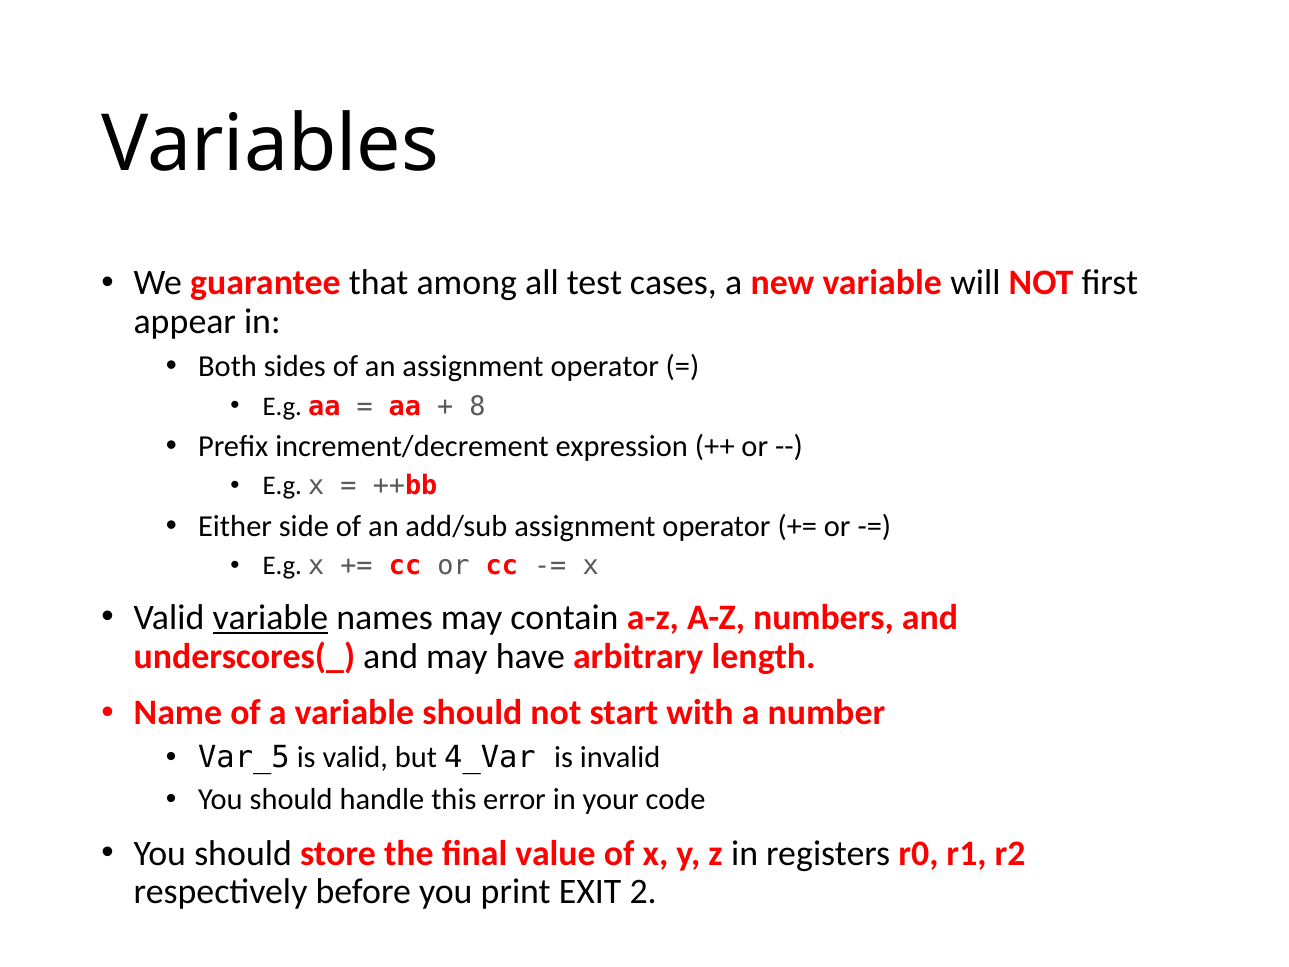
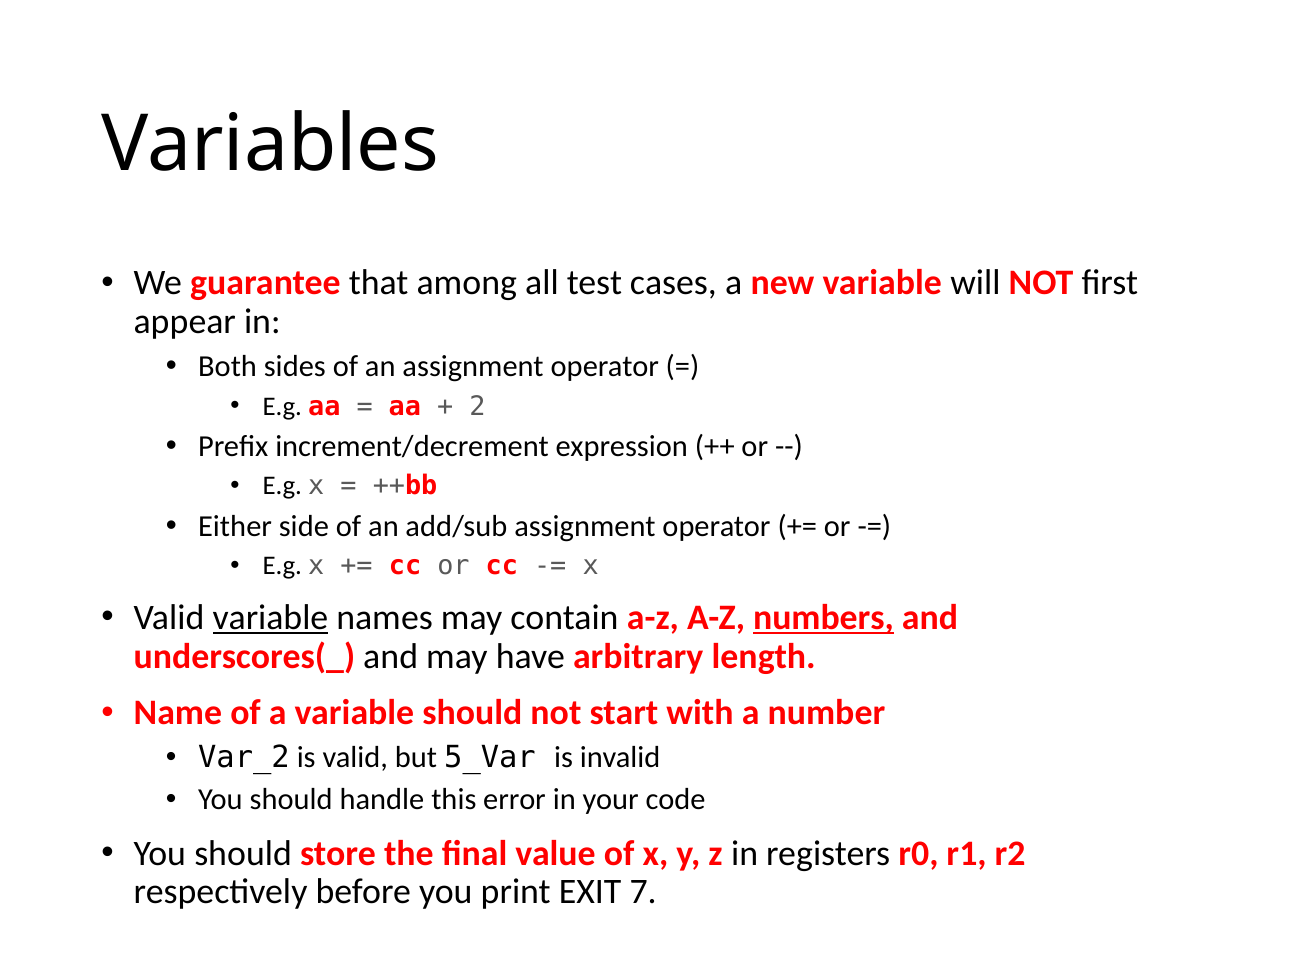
8: 8 -> 2
numbers underline: none -> present
Var_5: Var_5 -> Var_2
4_Var: 4_Var -> 5_Var
2: 2 -> 7
